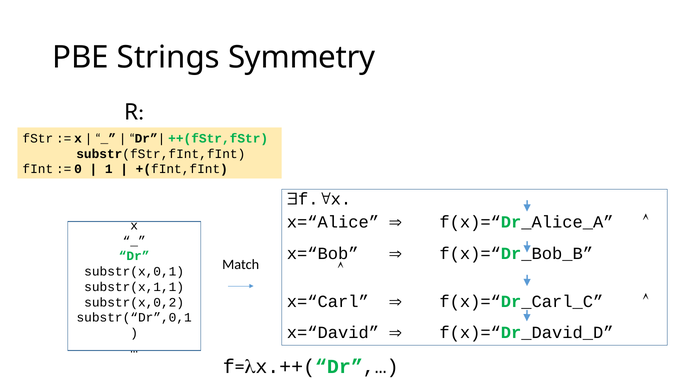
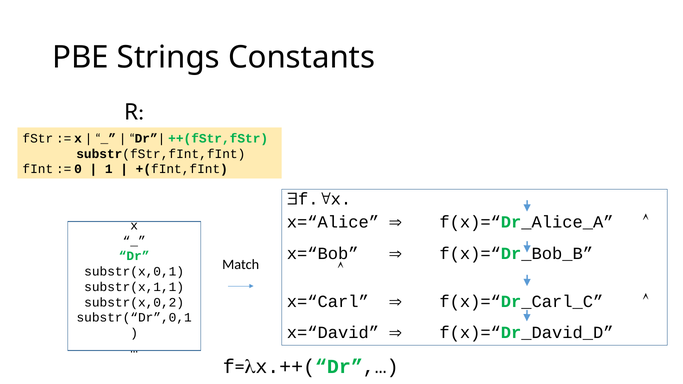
Symmetry: Symmetry -> Constants
